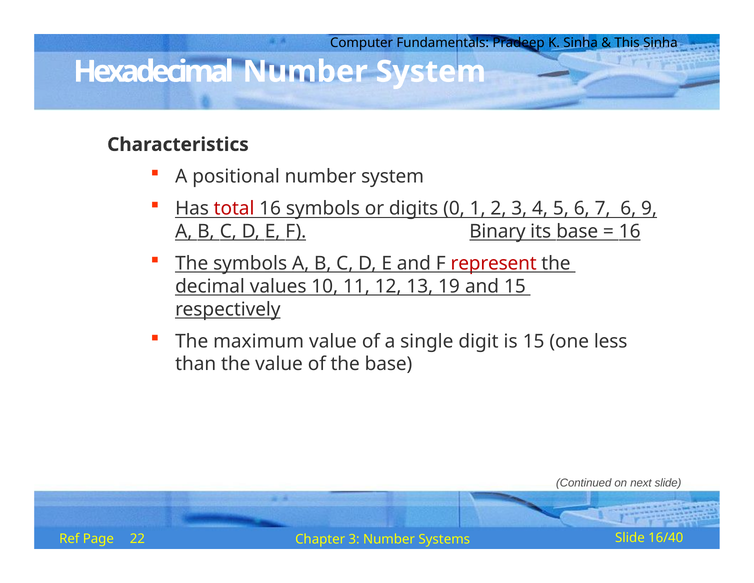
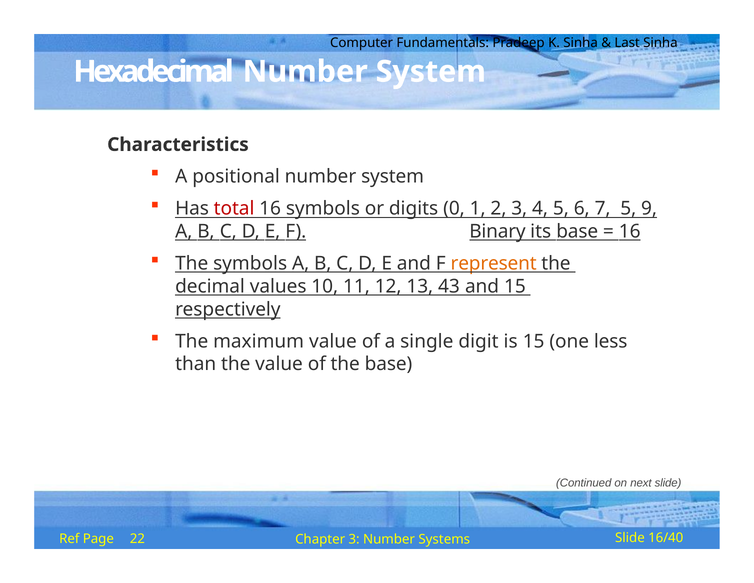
This: This -> Last
7 6: 6 -> 5
represent colour: red -> orange
19: 19 -> 43
